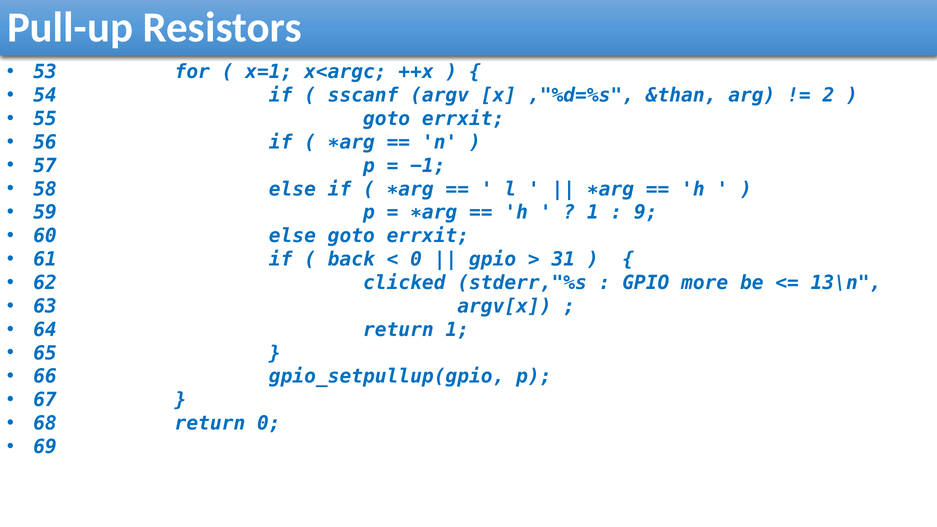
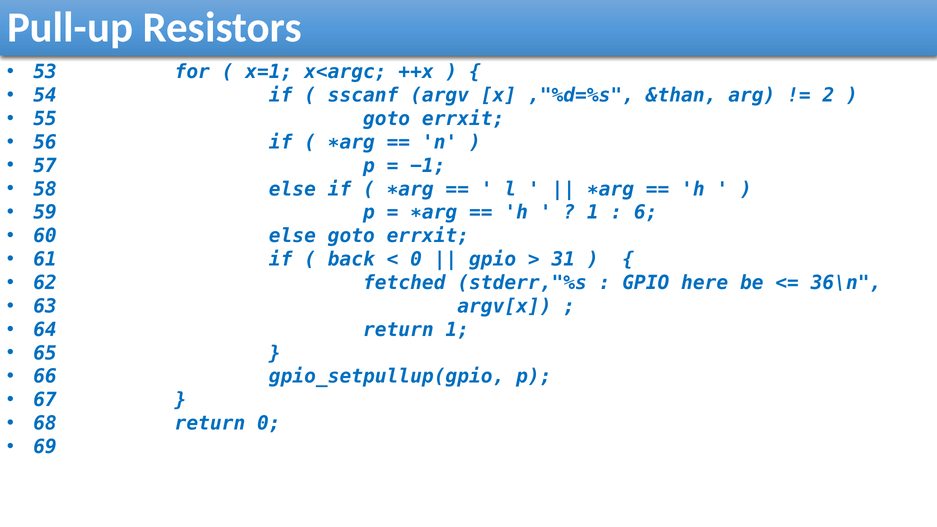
9: 9 -> 6
clicked: clicked -> fetched
more: more -> here
13\n: 13\n -> 36\n
